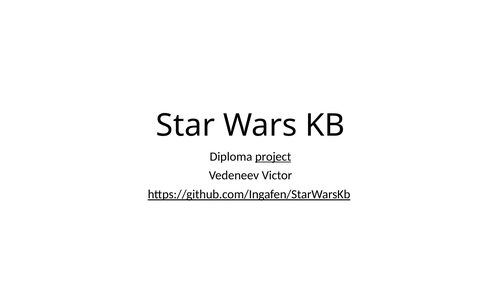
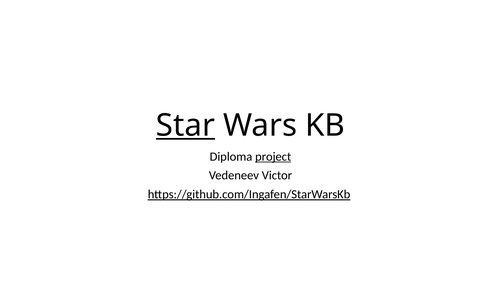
Star underline: none -> present
